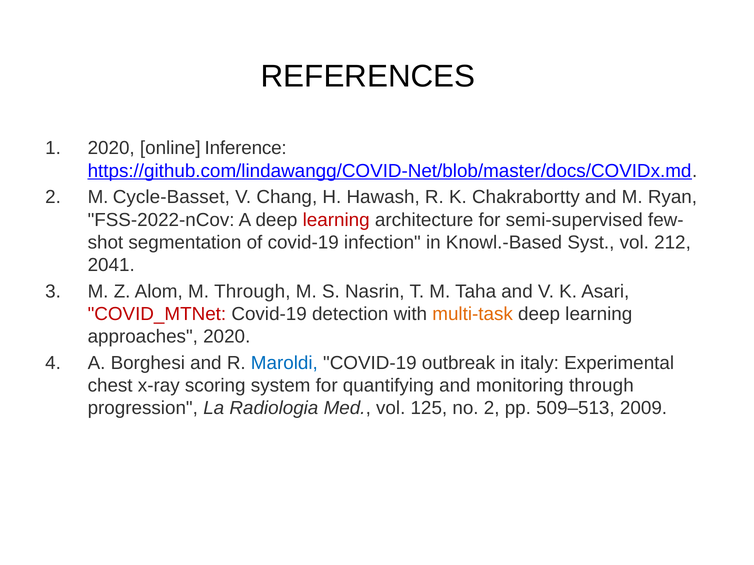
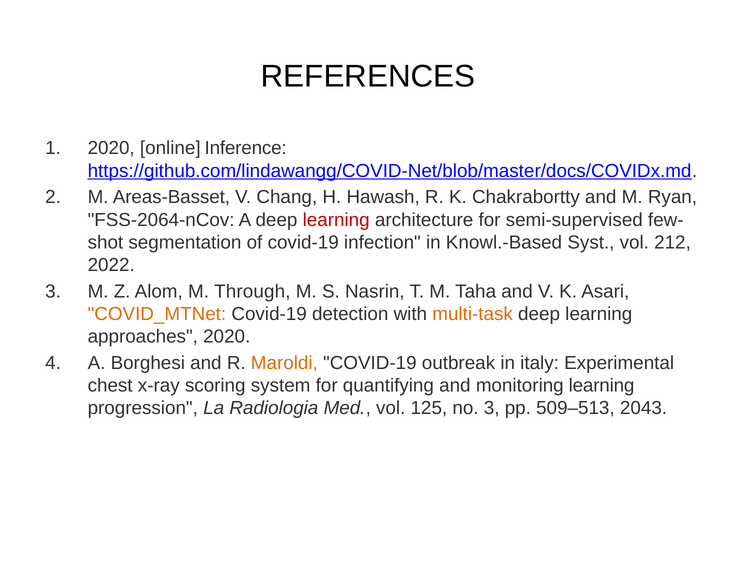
Cycle-Basset: Cycle-Basset -> Areas-Basset
FSS-2022-nCov: FSS-2022-nCov -> FSS-2064-nCov
2041: 2041 -> 2022
COVID_MTNet colour: red -> orange
Maroldi colour: blue -> orange
monitoring through: through -> learning
no 2: 2 -> 3
2009: 2009 -> 2043
